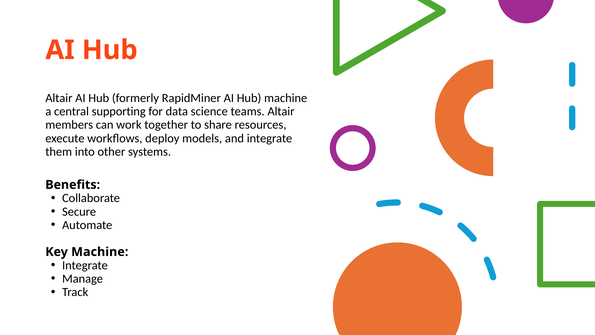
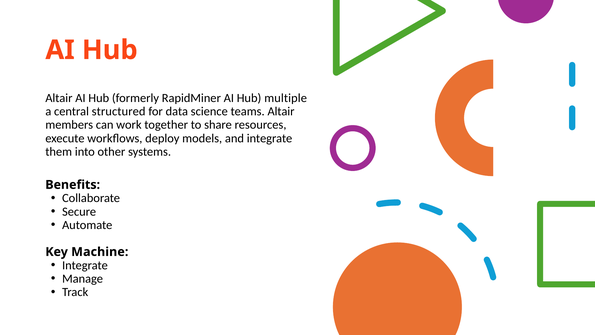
Hub machine: machine -> multiple
supporting: supporting -> structured
